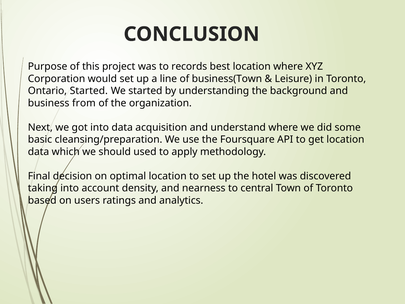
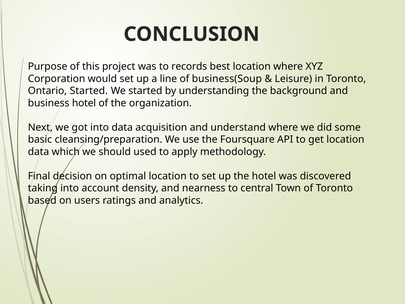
business(Town: business(Town -> business(Soup
business from: from -> hotel
